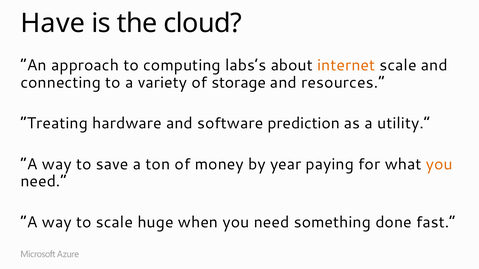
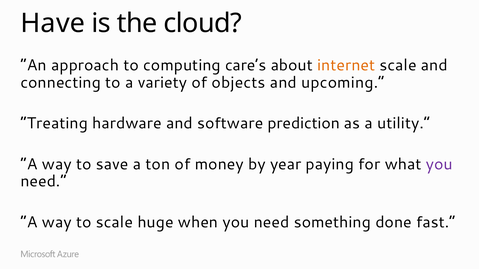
labs’s: labs’s -> care’s
storage: storage -> objects
resources: resources -> upcoming
you at (439, 164) colour: orange -> purple
